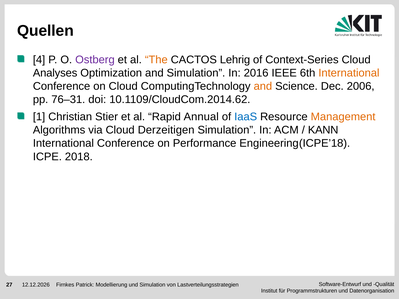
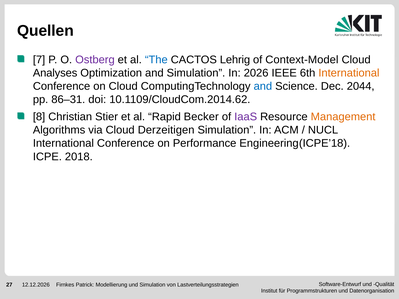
4: 4 -> 7
The colour: orange -> blue
Context-Series: Context-Series -> Context-Model
2016: 2016 -> 2026
and at (263, 86) colour: orange -> blue
2006: 2006 -> 2044
76–31: 76–31 -> 86–31
1: 1 -> 8
Annual: Annual -> Becker
IaaS colour: blue -> purple
KANN: KANN -> NUCL
